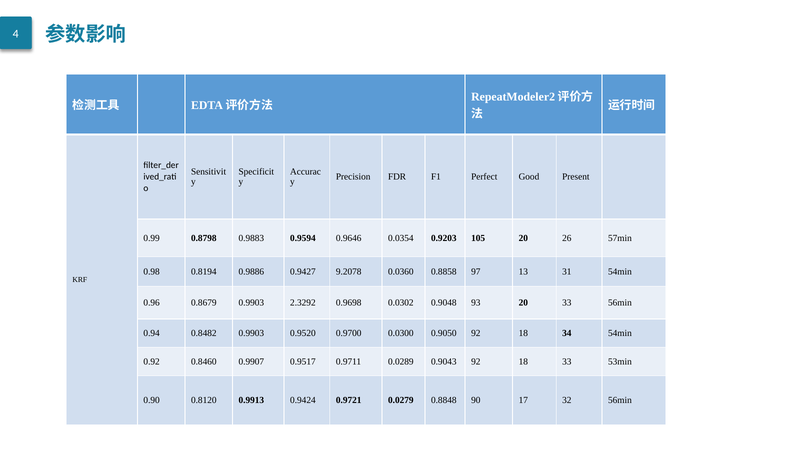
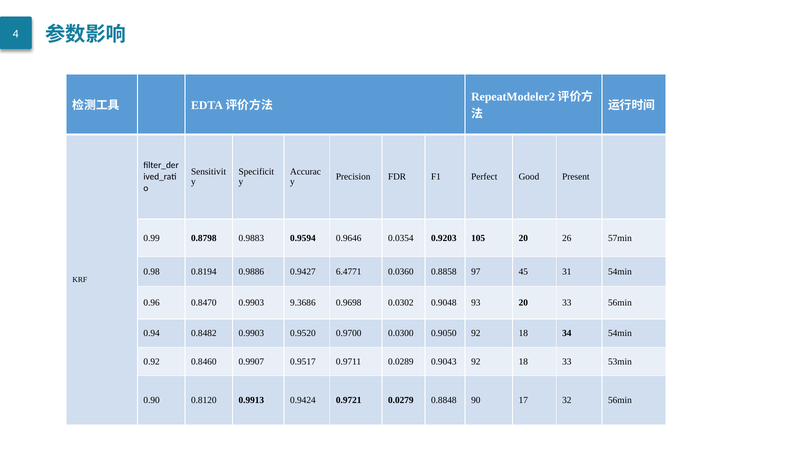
9.2078: 9.2078 -> 6.4771
13: 13 -> 45
0.8679: 0.8679 -> 0.8470
2.3292: 2.3292 -> 9.3686
